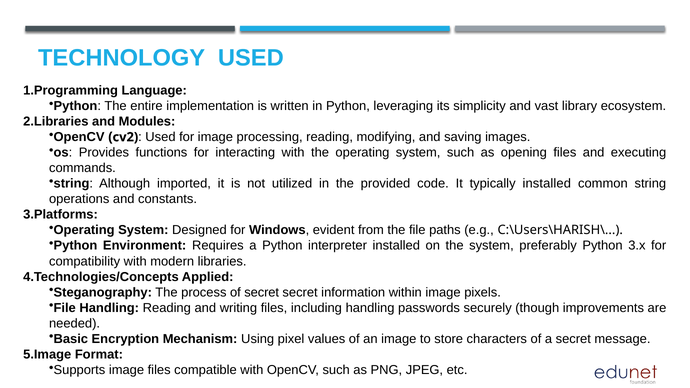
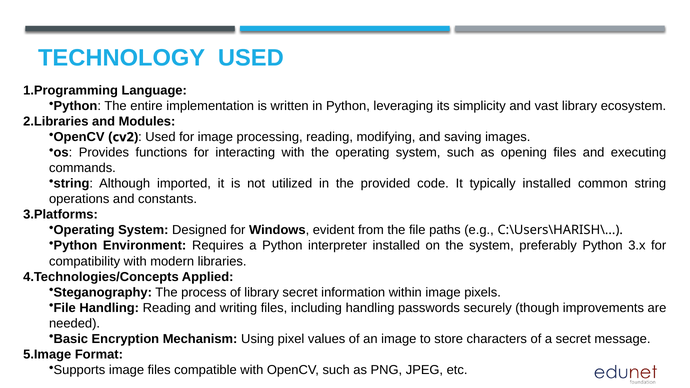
of secret: secret -> library
